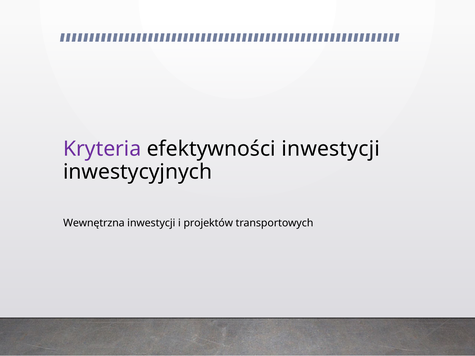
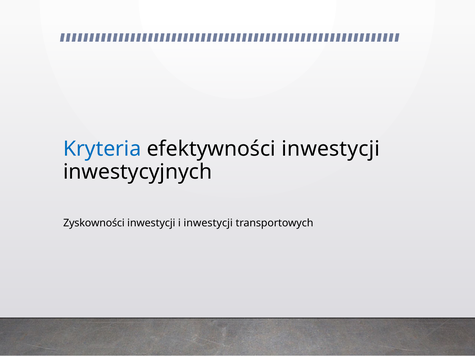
Kryteria colour: purple -> blue
Wewnętrzna: Wewnętrzna -> Zyskowności
i projektów: projektów -> inwestycji
